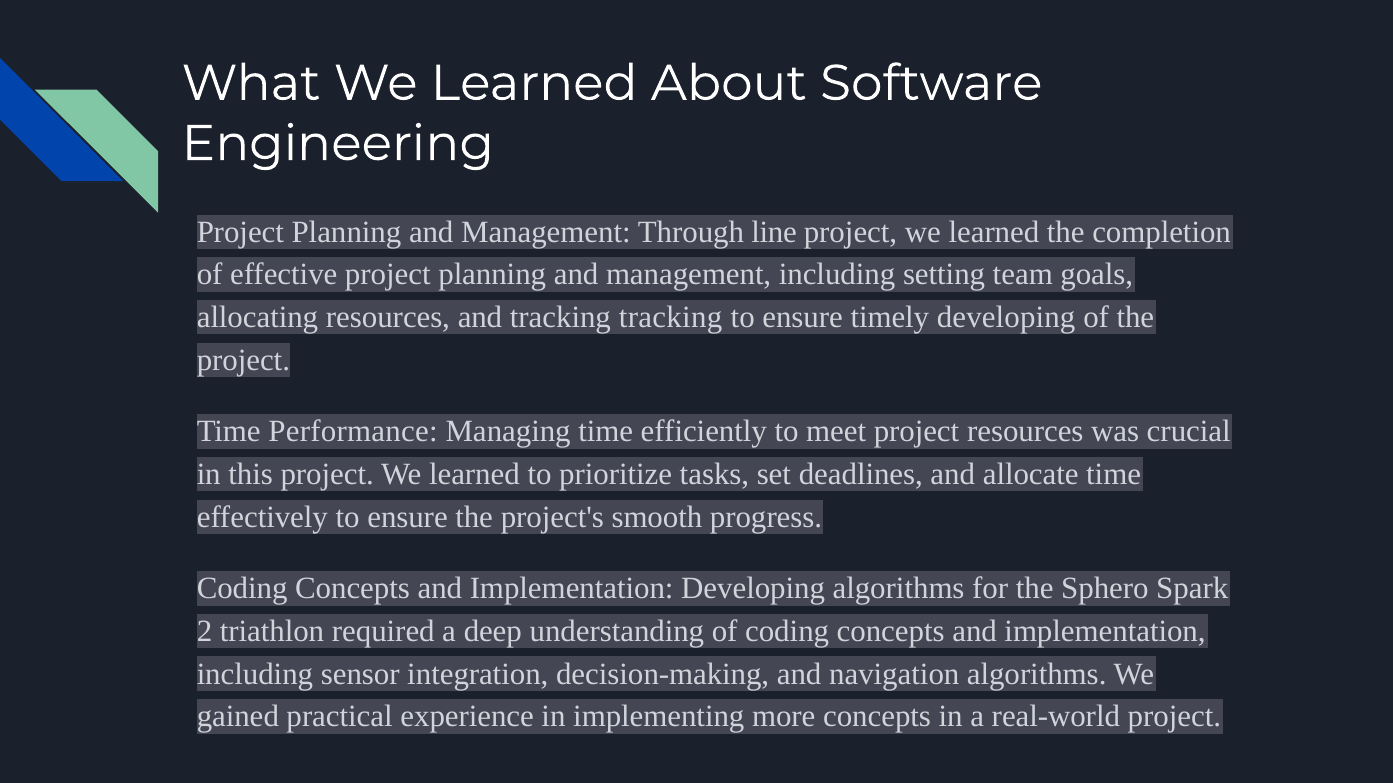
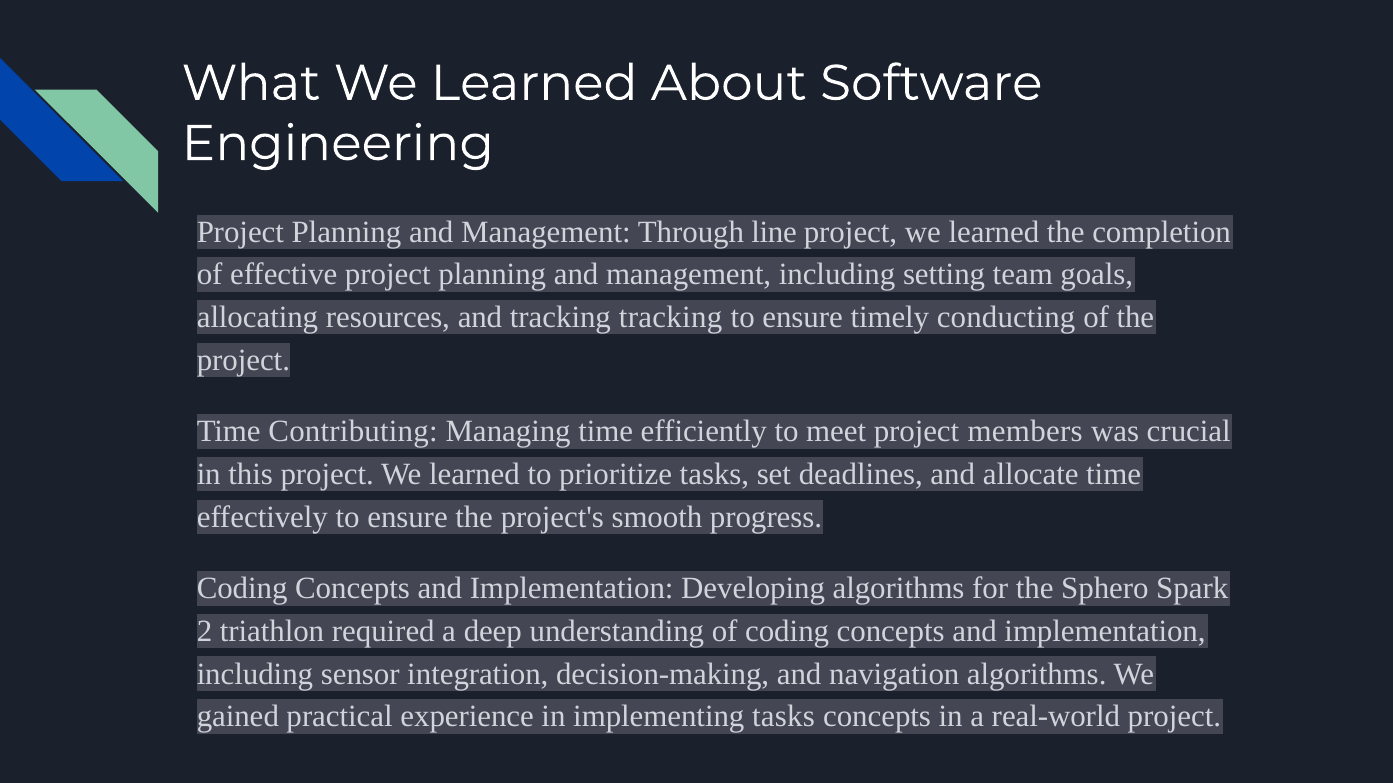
timely developing: developing -> conducting
Performance: Performance -> Contributing
project resources: resources -> members
implementing more: more -> tasks
